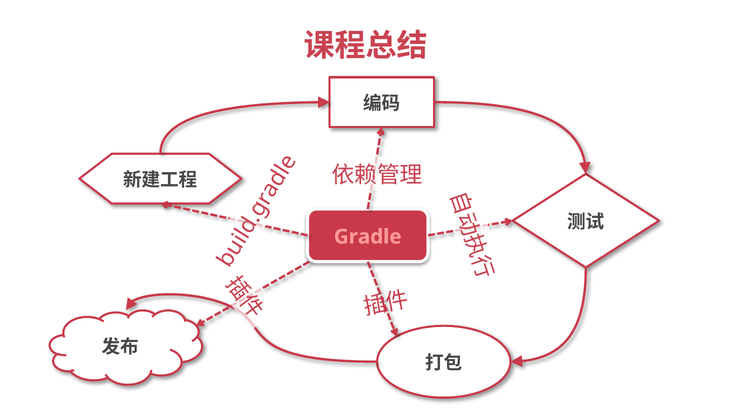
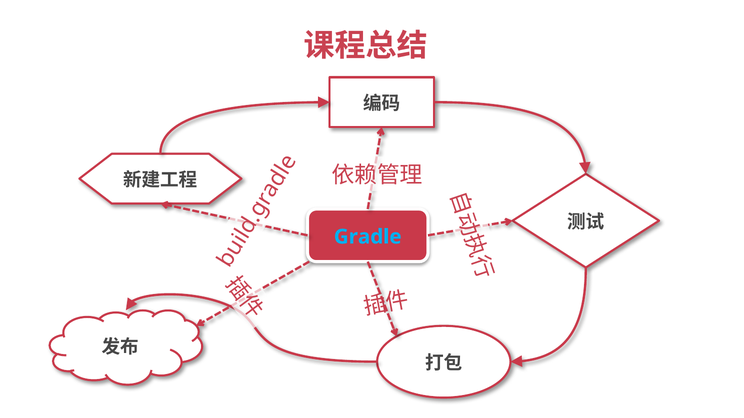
Gradle colour: pink -> light blue
